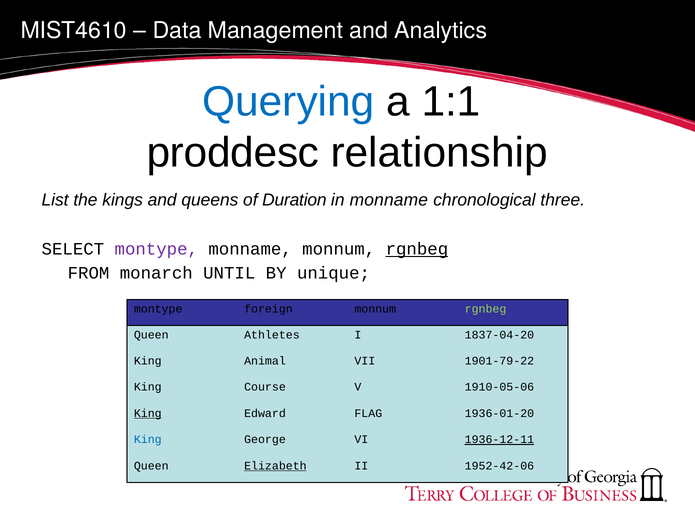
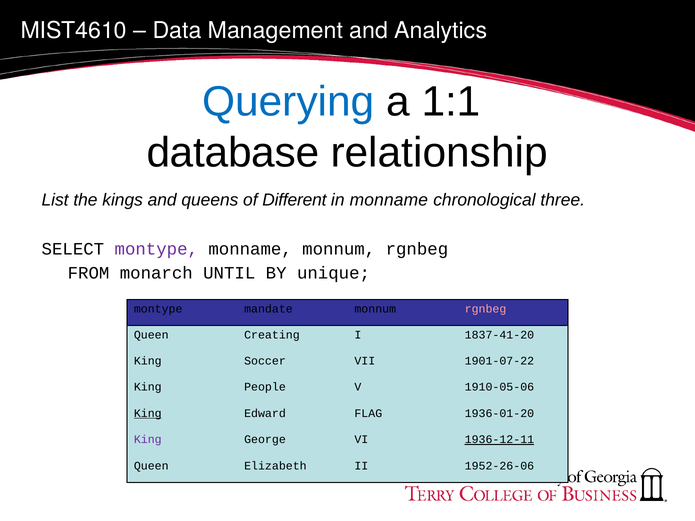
proddesc: proddesc -> database
Duration: Duration -> Different
rgnbeg at (417, 249) underline: present -> none
foreign: foreign -> mandate
rgnbeg at (486, 309) colour: light green -> pink
Athletes: Athletes -> Creating
1837-04-20: 1837-04-20 -> 1837-41-20
Animal: Animal -> Soccer
1901-79-22: 1901-79-22 -> 1901-07-22
Course: Course -> People
King at (148, 440) colour: blue -> purple
Elizabeth underline: present -> none
1952-42-06: 1952-42-06 -> 1952-26-06
